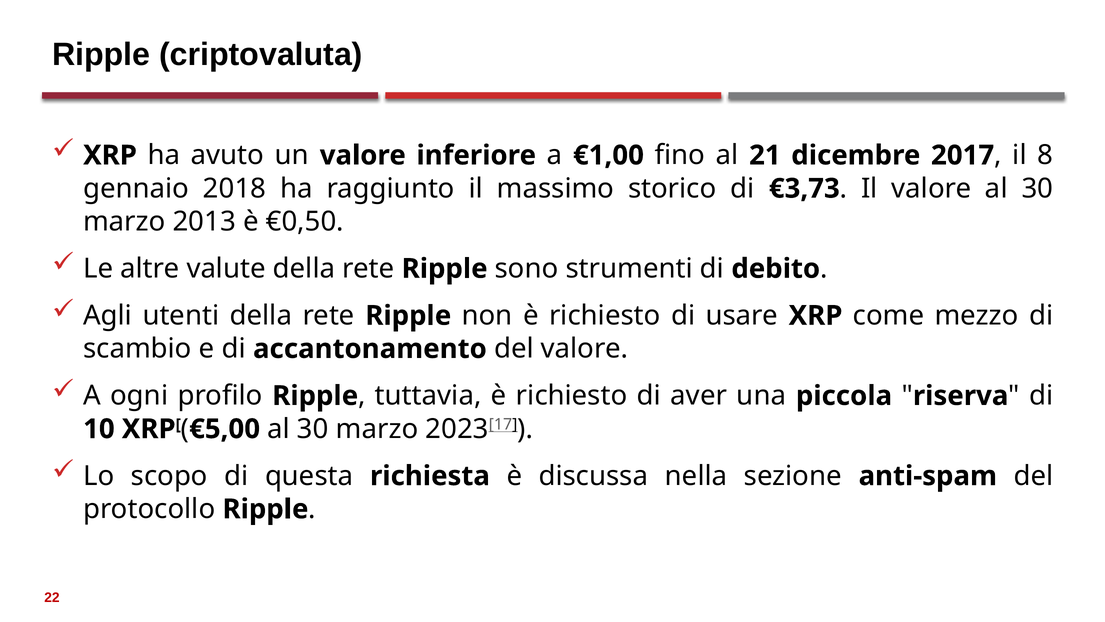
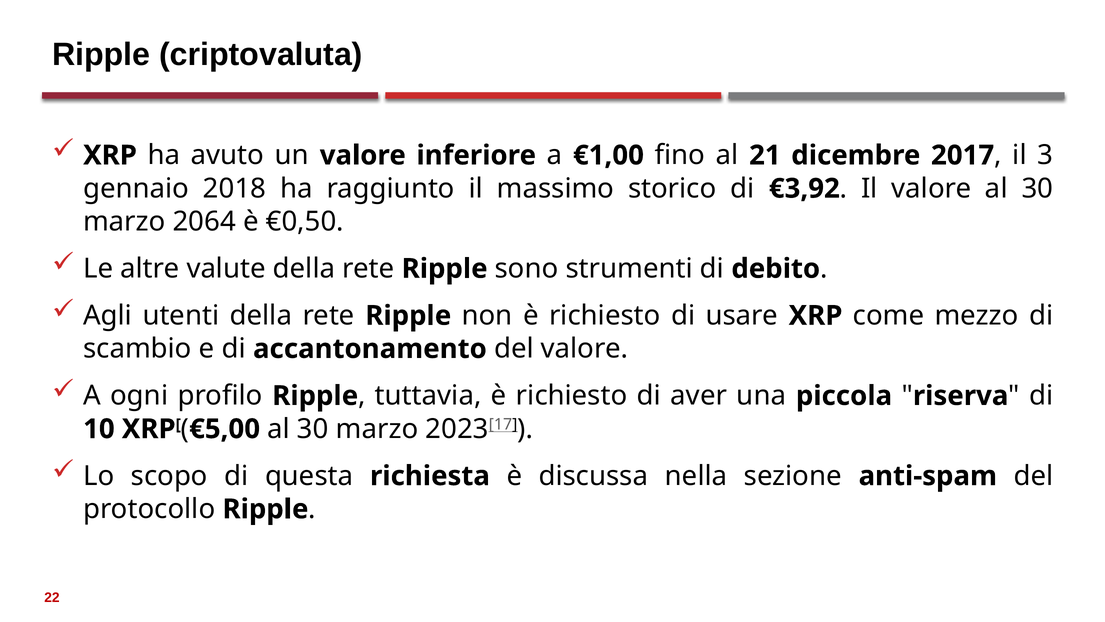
8: 8 -> 3
€3,73: €3,73 -> €3,92
2013: 2013 -> 2064
